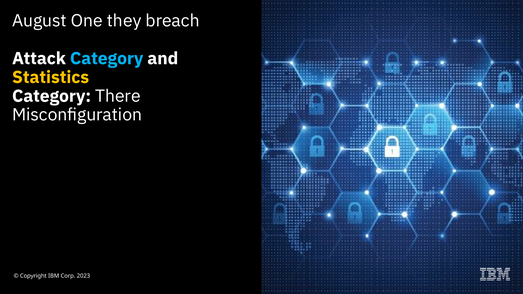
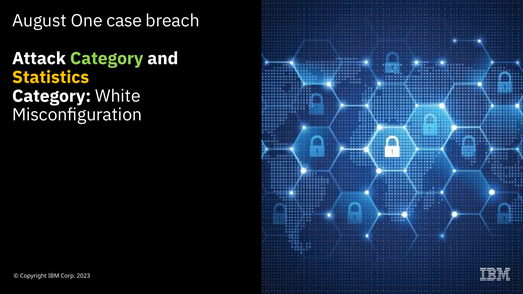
they: they -> case
Category at (107, 58) colour: light blue -> light green
There: There -> White
